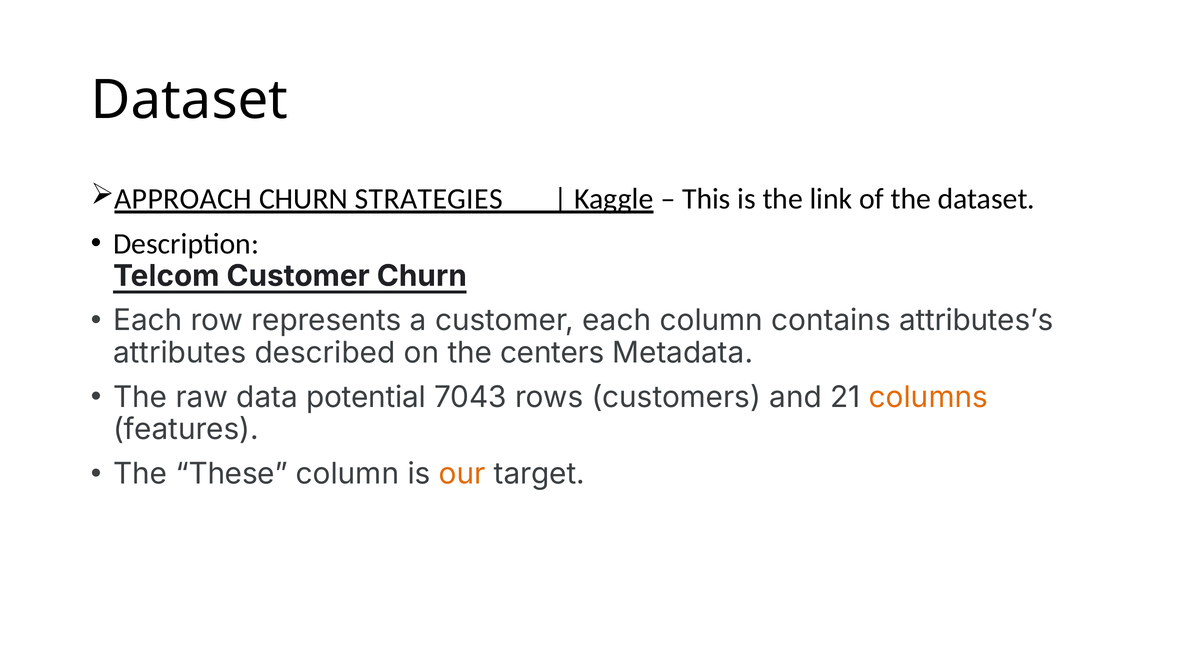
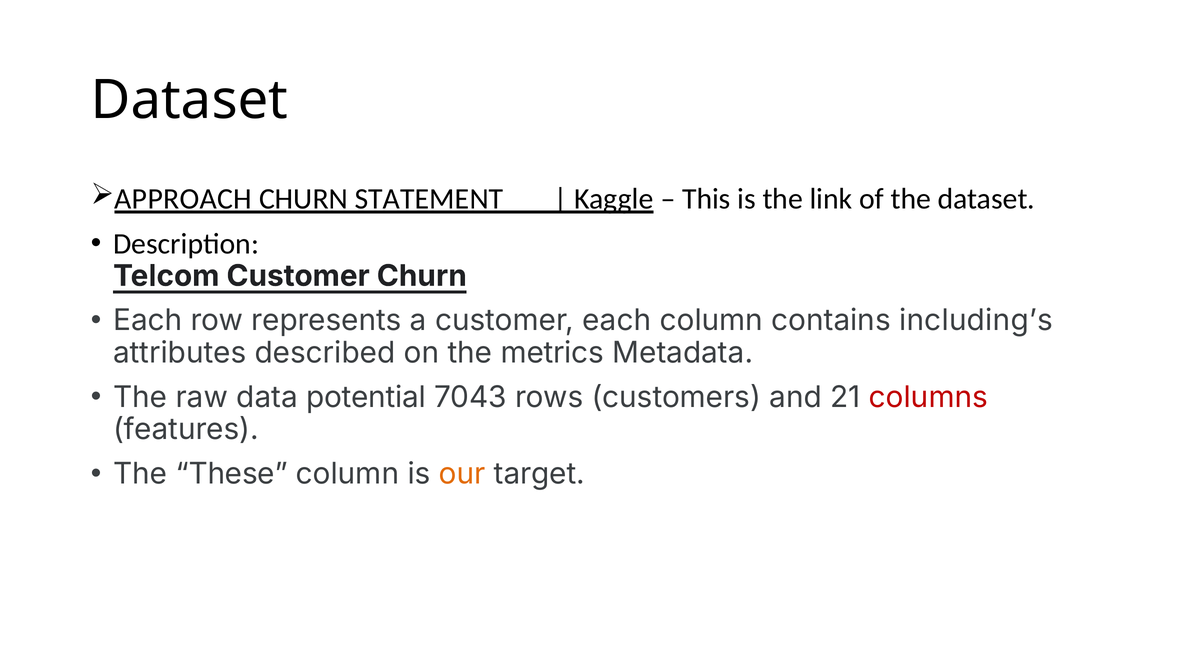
STRATEGIES: STRATEGIES -> STATEMENT
attributes’s: attributes’s -> including’s
centers: centers -> metrics
columns colour: orange -> red
